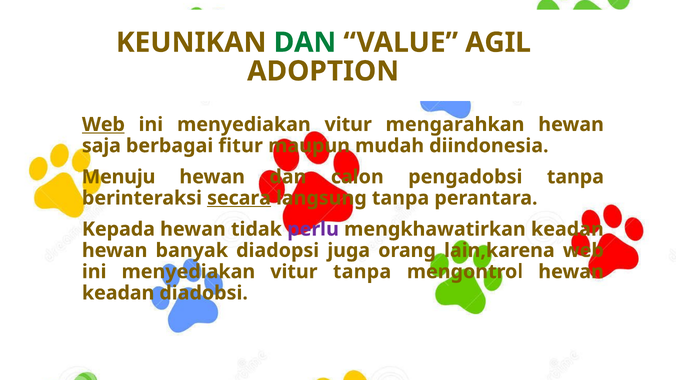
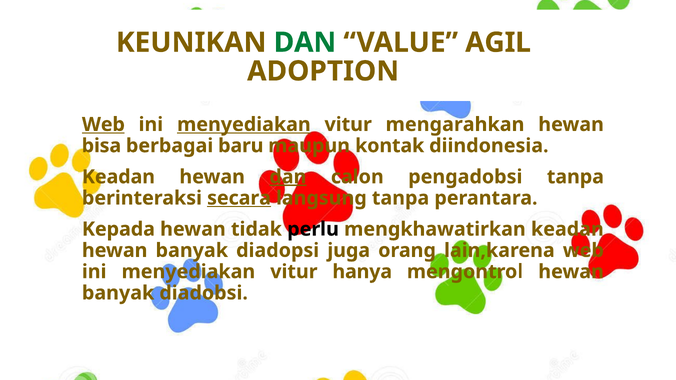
menyediakan at (244, 125) underline: none -> present
saja: saja -> bisa
fitur: fitur -> baru
mudah: mudah -> kontak
Menuju at (118, 177): Menuju -> Keadan
dan at (288, 177) underline: none -> present
perlu colour: purple -> black
vitur tanpa: tanpa -> hanya
keadan at (118, 293): keadan -> banyak
